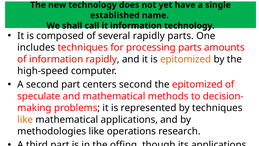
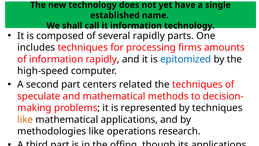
processing parts: parts -> firms
epitomized at (186, 59) colour: orange -> blue
centers second: second -> related
the epitomized: epitomized -> techniques
